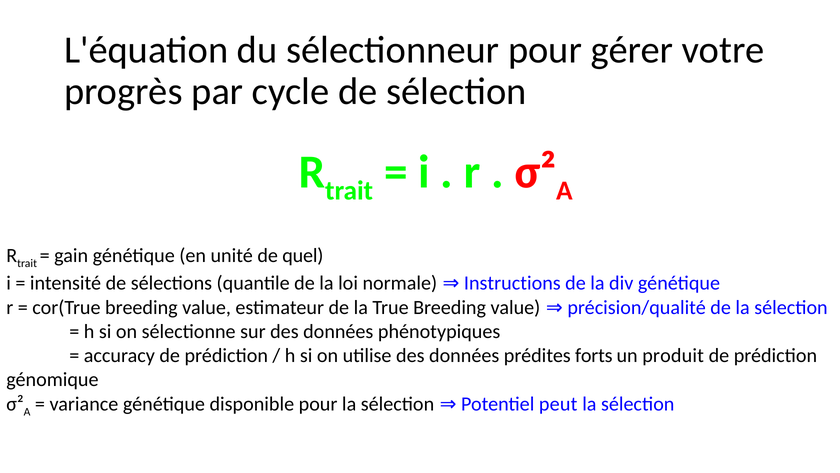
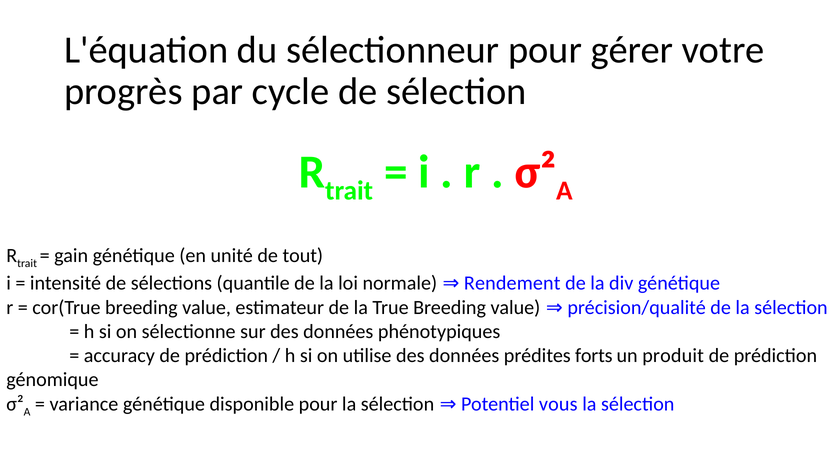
quel: quel -> tout
Instructions: Instructions -> Rendement
peut: peut -> vous
